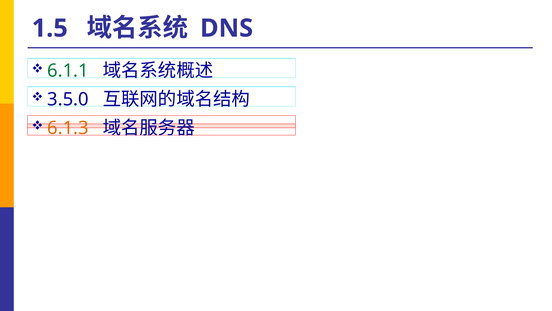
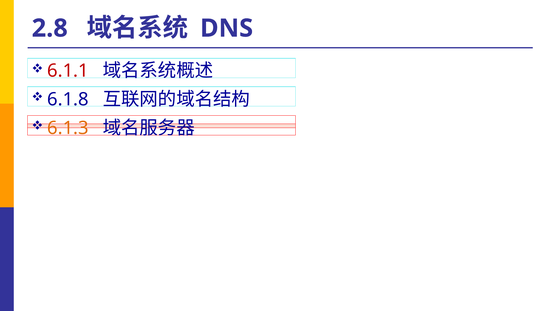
1.5: 1.5 -> 2.8
6.1.1 colour: green -> red
3.5.0: 3.5.0 -> 6.1.8
